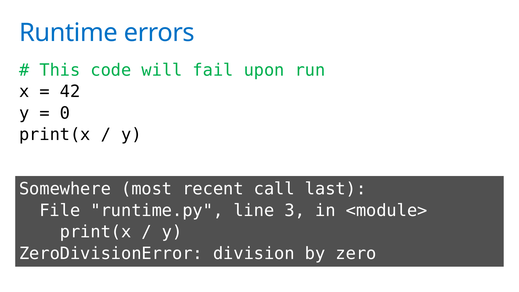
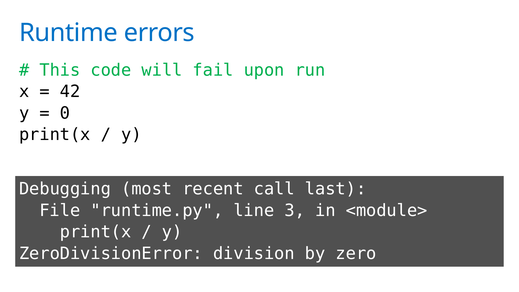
Somewhere: Somewhere -> Debugging
